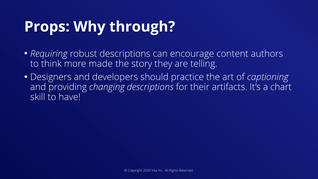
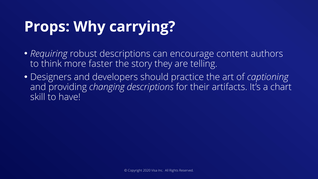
through: through -> carrying
made: made -> faster
